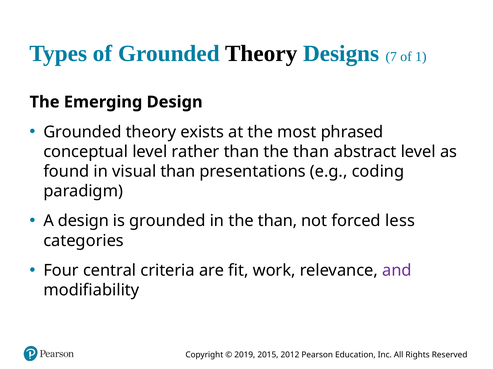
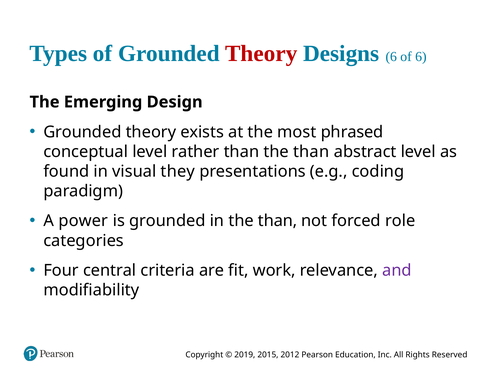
Theory at (261, 53) colour: black -> red
Designs 7: 7 -> 6
of 1: 1 -> 6
visual than: than -> they
A design: design -> power
less: less -> role
